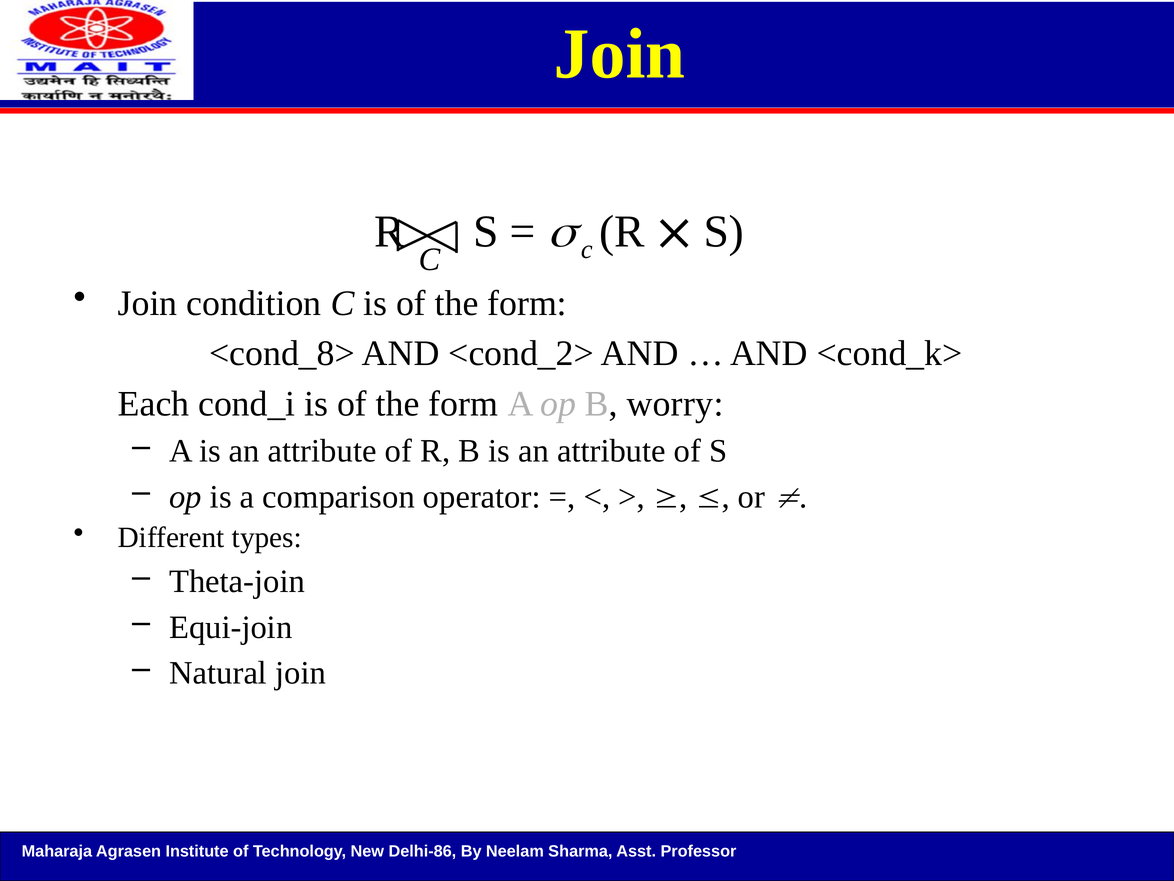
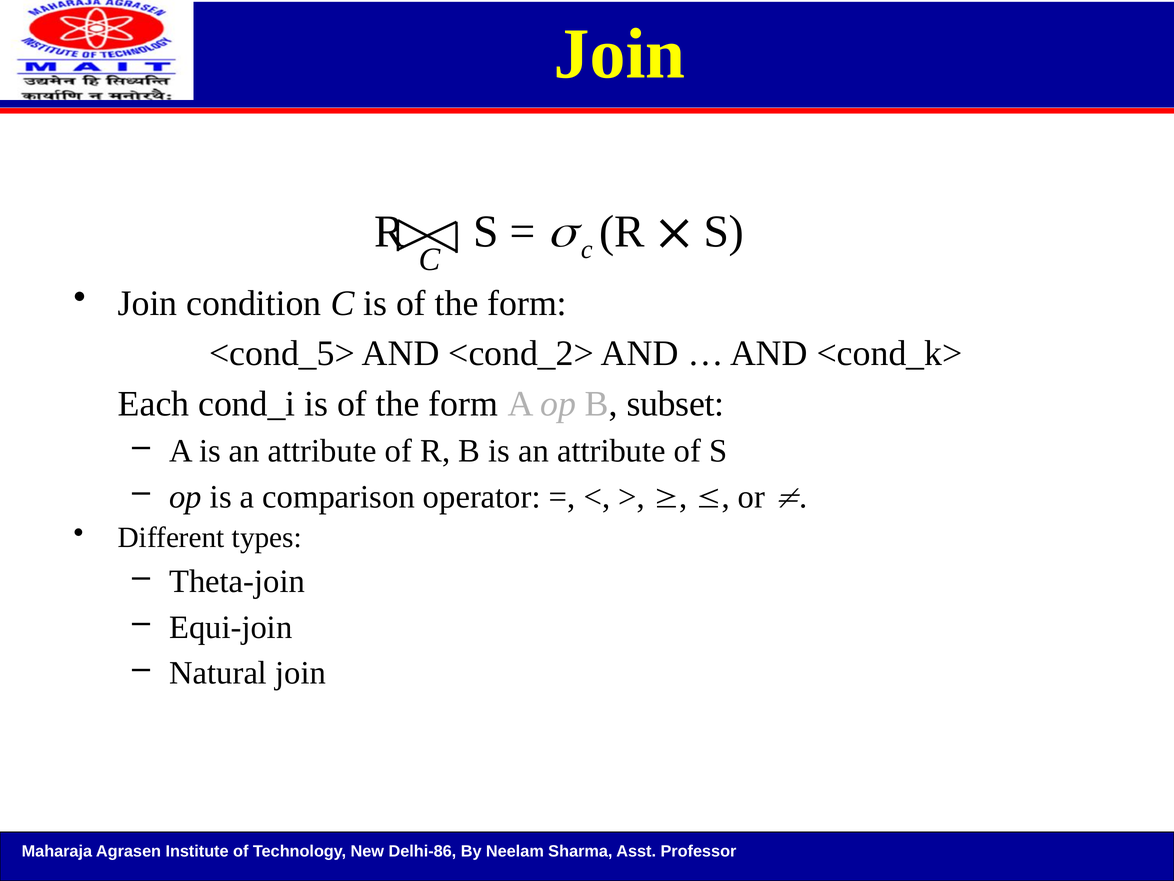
<cond_8>: <cond_8> -> <cond_5>
worry: worry -> subset
